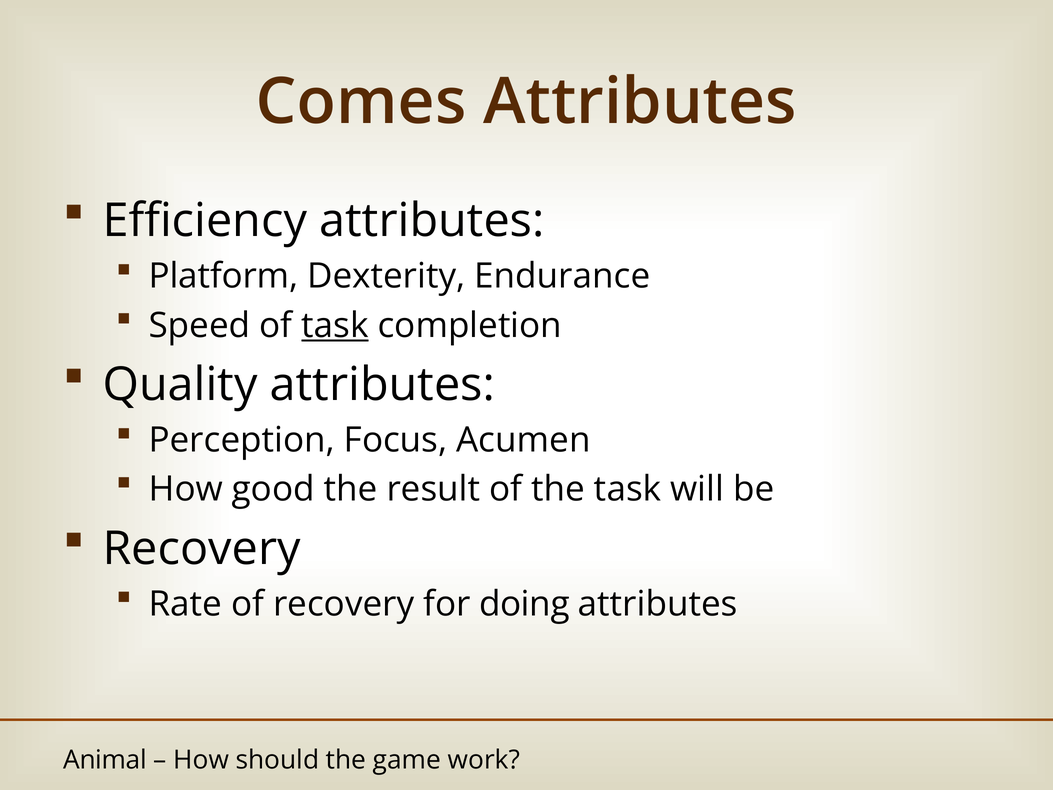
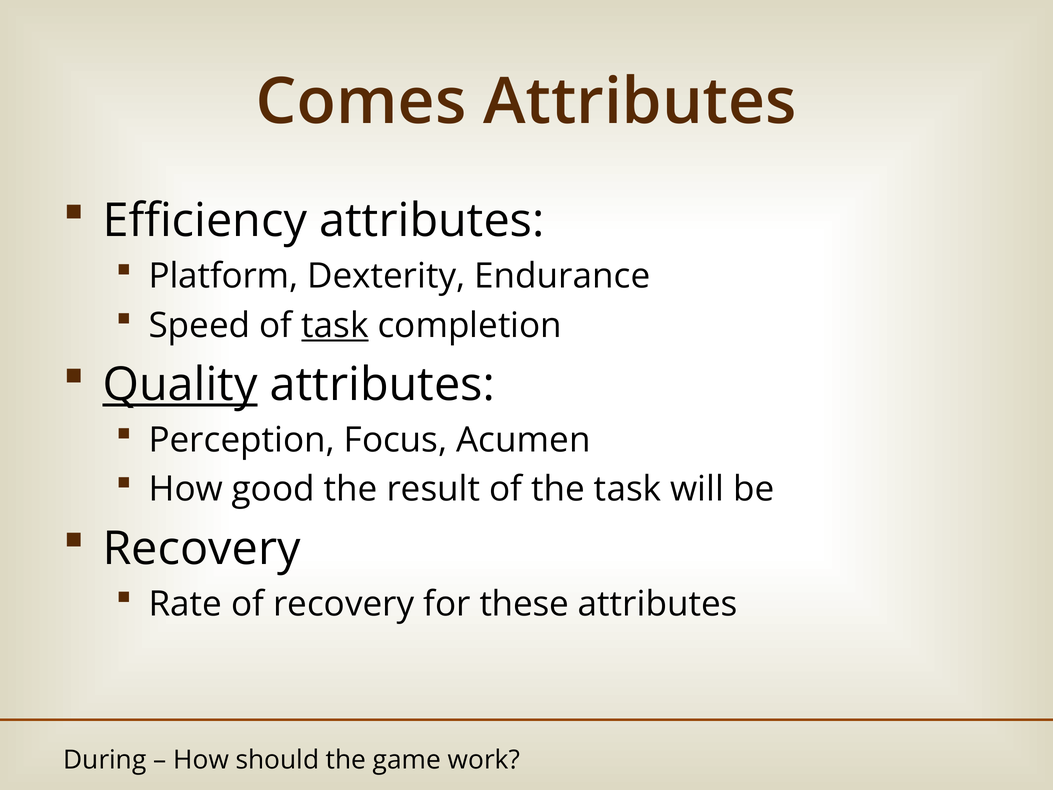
Quality underline: none -> present
doing: doing -> these
Animal: Animal -> During
